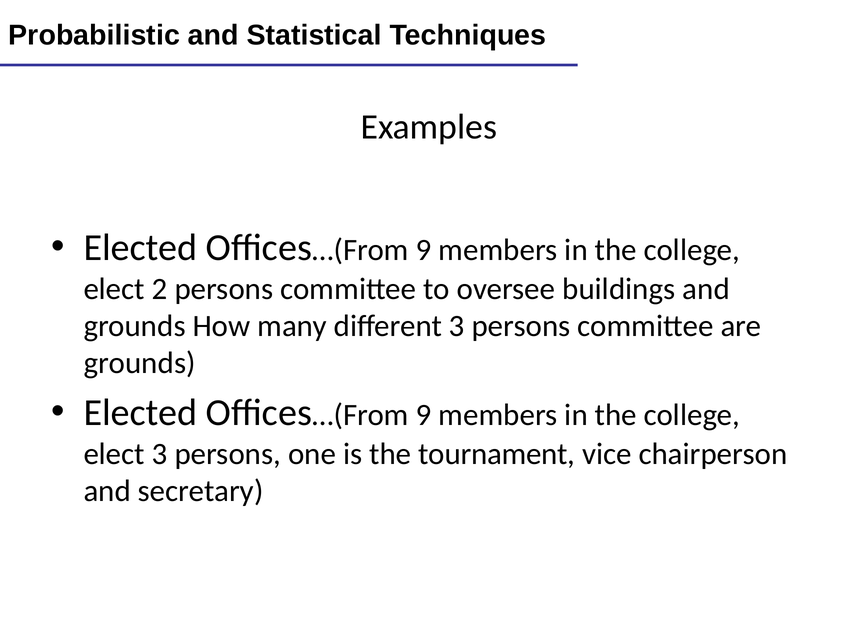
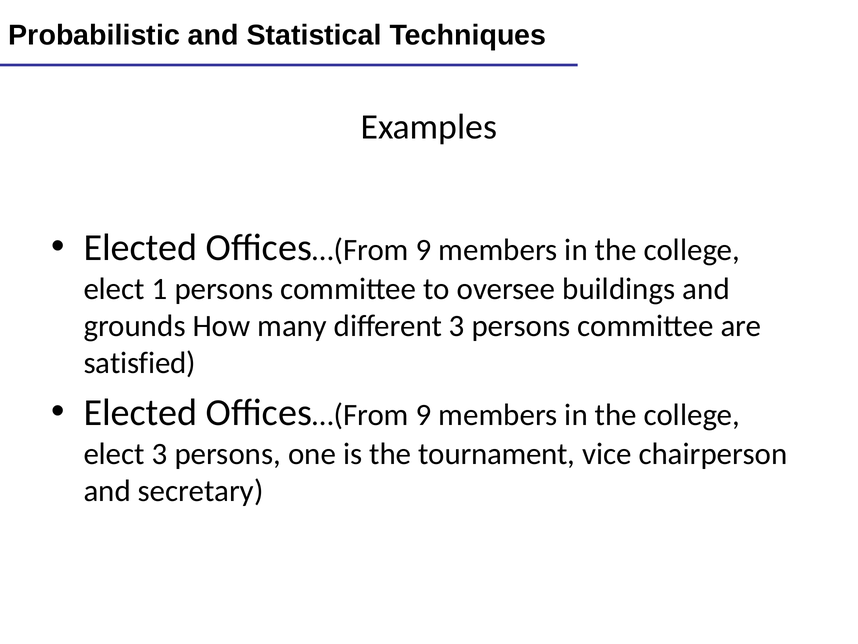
2: 2 -> 1
grounds at (140, 363): grounds -> satisfied
